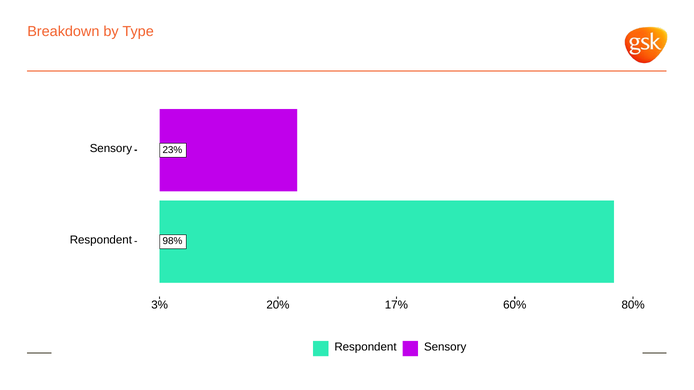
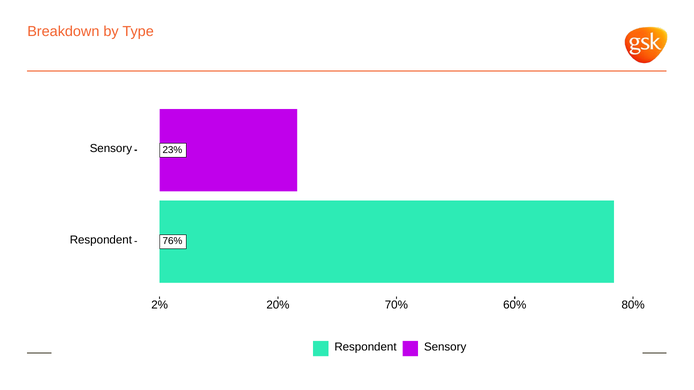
98%: 98% -> 76%
3%: 3% -> 2%
17%: 17% -> 70%
